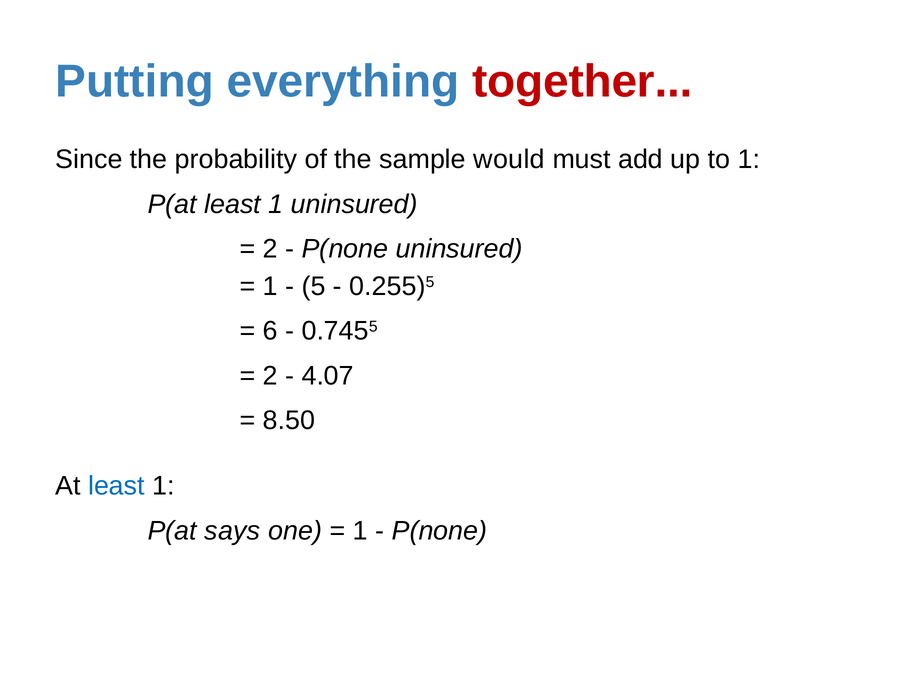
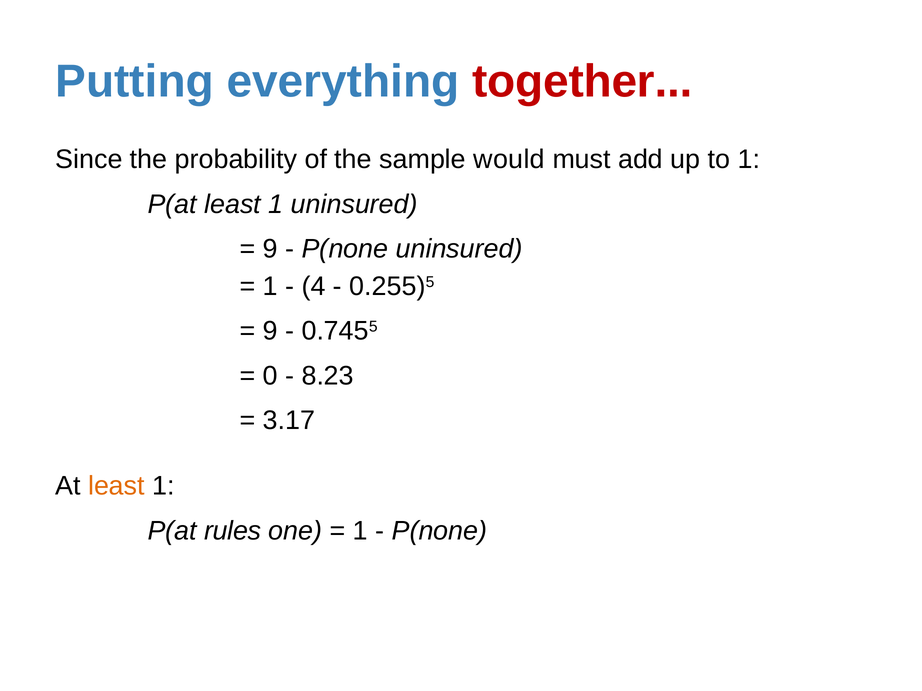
2 at (270, 249): 2 -> 9
5: 5 -> 4
6 at (270, 331): 6 -> 9
2 at (270, 376): 2 -> 0
4.07: 4.07 -> 8.23
8.50: 8.50 -> 3.17
least at (116, 486) colour: blue -> orange
says: says -> rules
